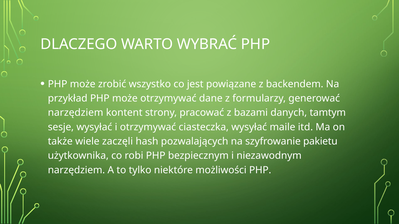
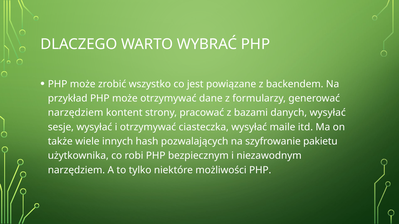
danych tamtym: tamtym -> wysyłać
zaczęli: zaczęli -> innych
